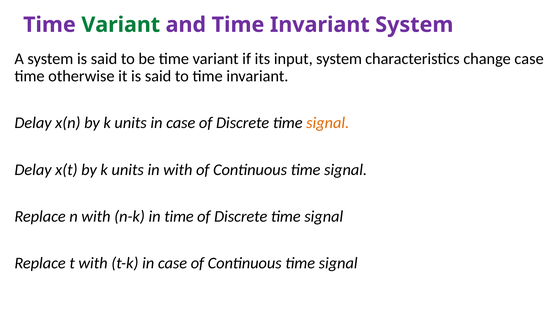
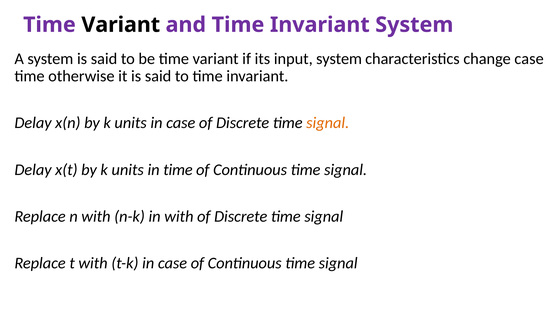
Variant at (121, 25) colour: green -> black
in with: with -> time
in time: time -> with
